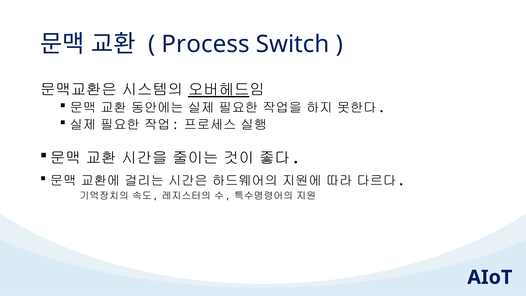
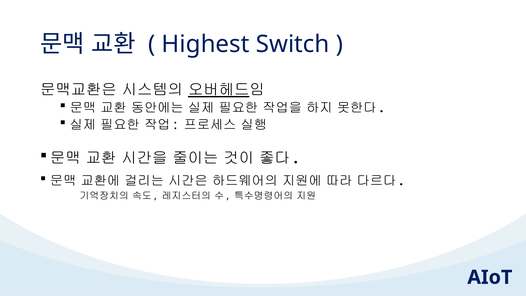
Process: Process -> Highest
